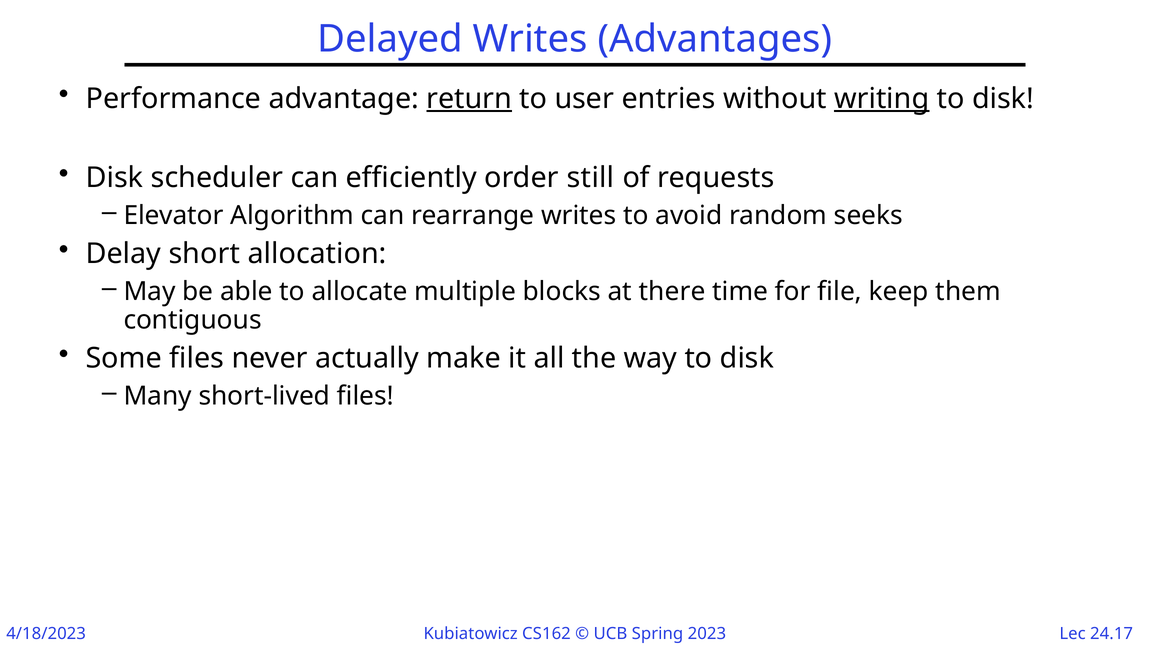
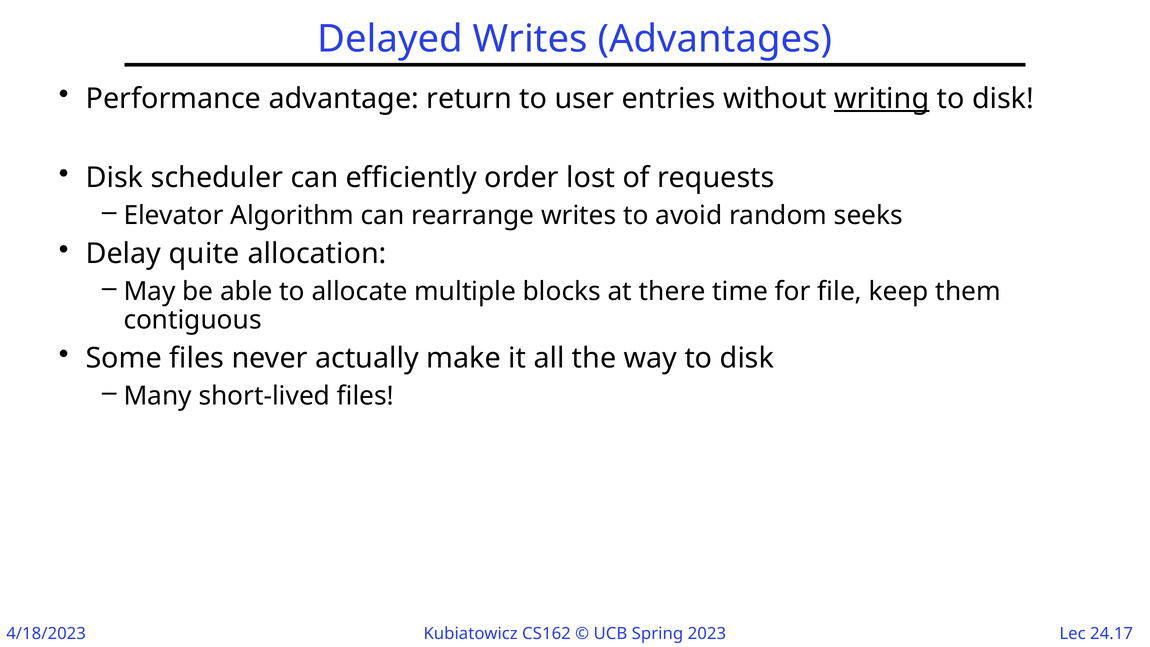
return underline: present -> none
still: still -> lost
short: short -> quite
